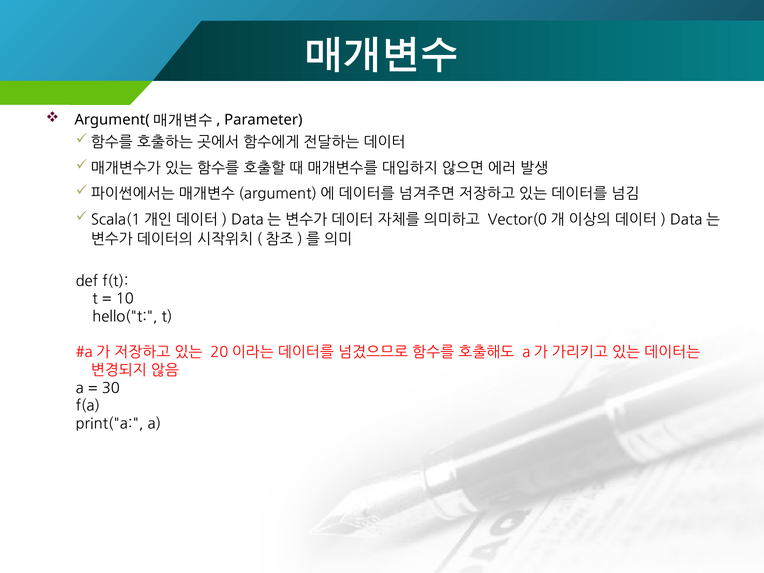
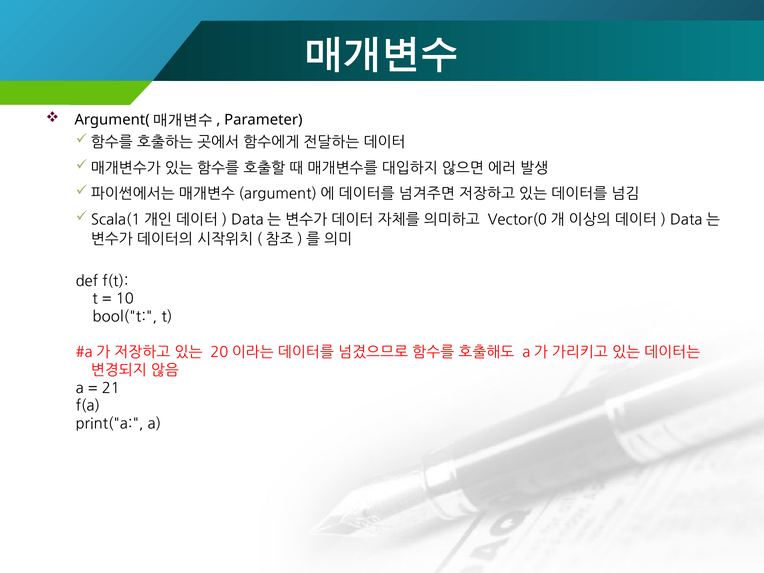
hello("t: hello("t -> bool("t
30: 30 -> 21
